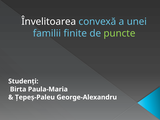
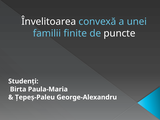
puncte colour: light green -> white
